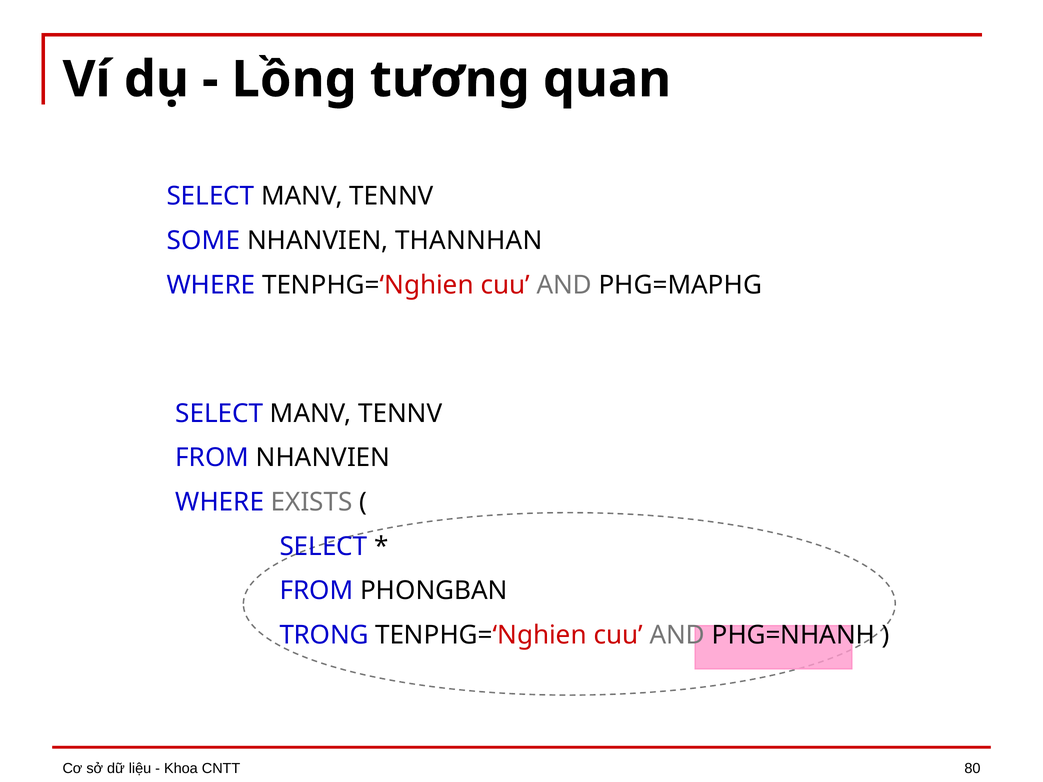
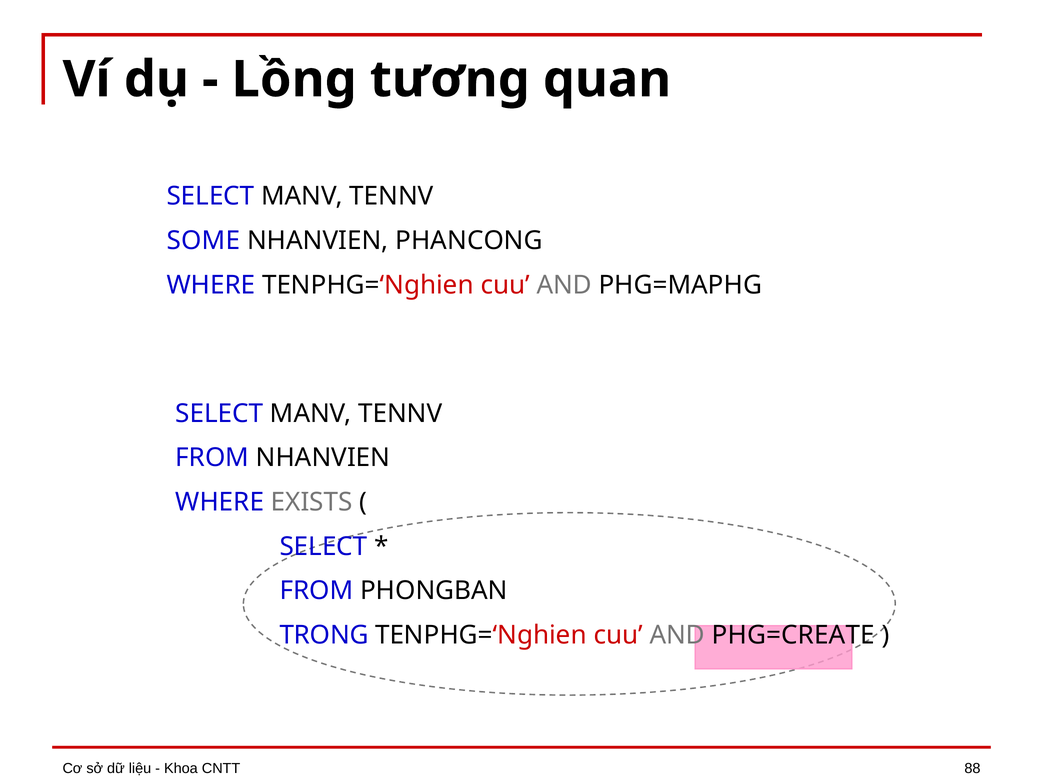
THANNHAN: THANNHAN -> PHANCONG
PHG=NHANH: PHG=NHANH -> PHG=CREATE
80: 80 -> 88
